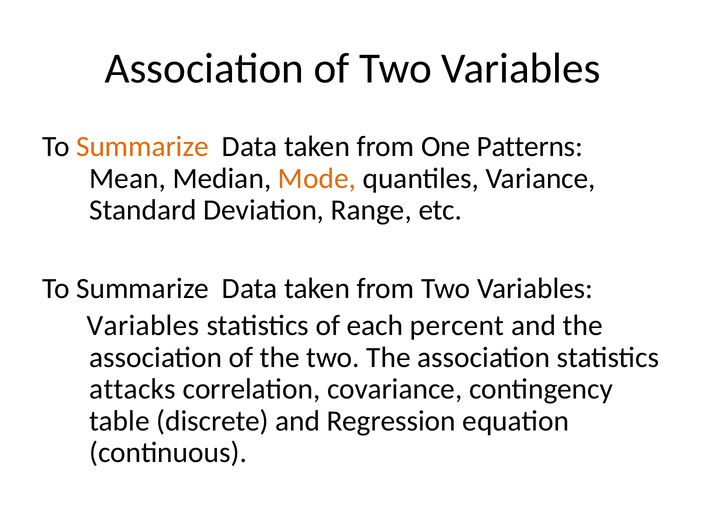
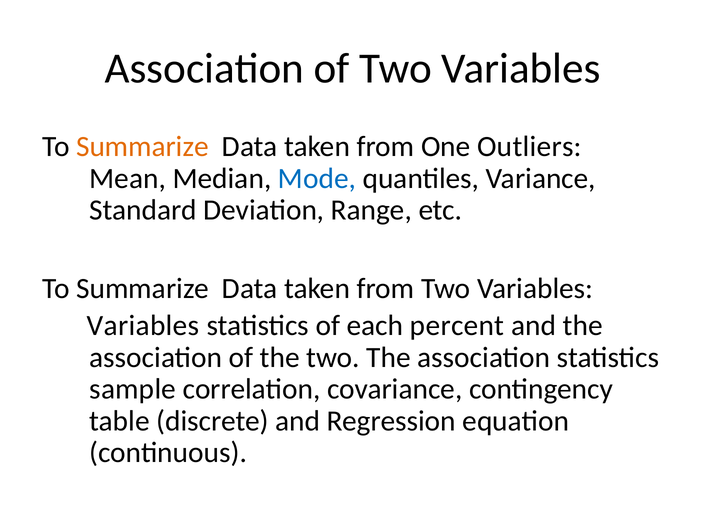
Patterns: Patterns -> Outliers
Mode colour: orange -> blue
attacks: attacks -> sample
